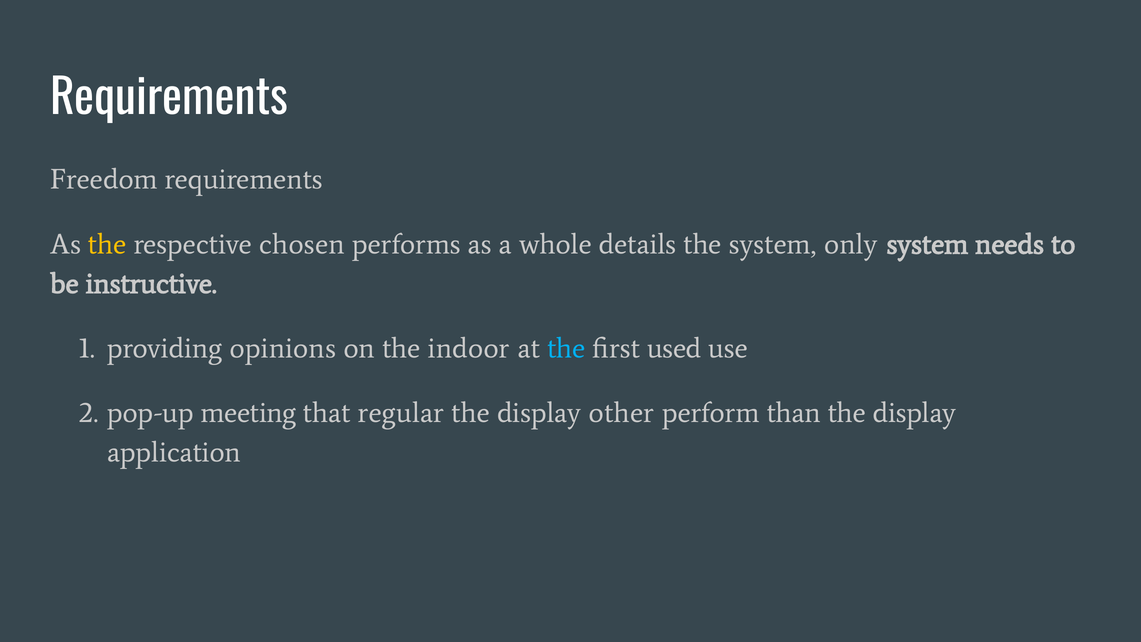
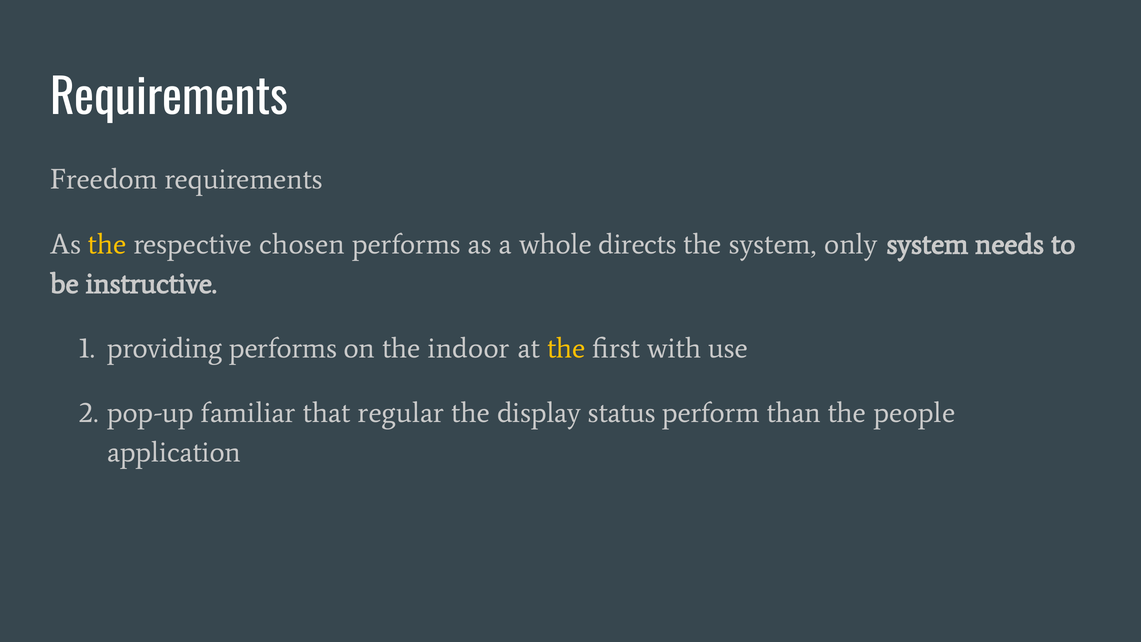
details: details -> directs
providing opinions: opinions -> performs
the at (566, 348) colour: light blue -> yellow
used: used -> with
meeting: meeting -> familiar
other: other -> status
display at (915, 413): display -> people
